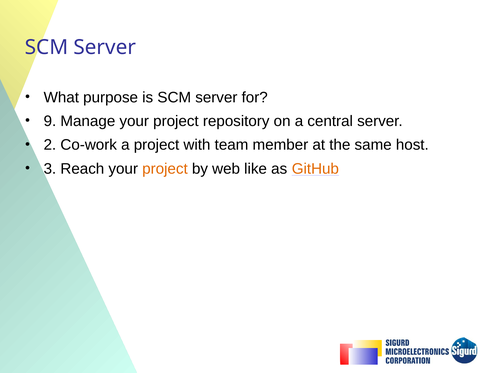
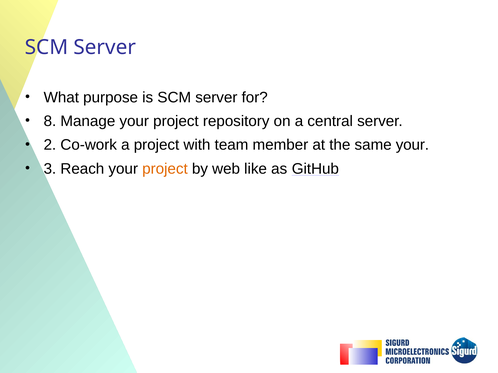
9: 9 -> 8
same host: host -> your
GitHub colour: orange -> black
